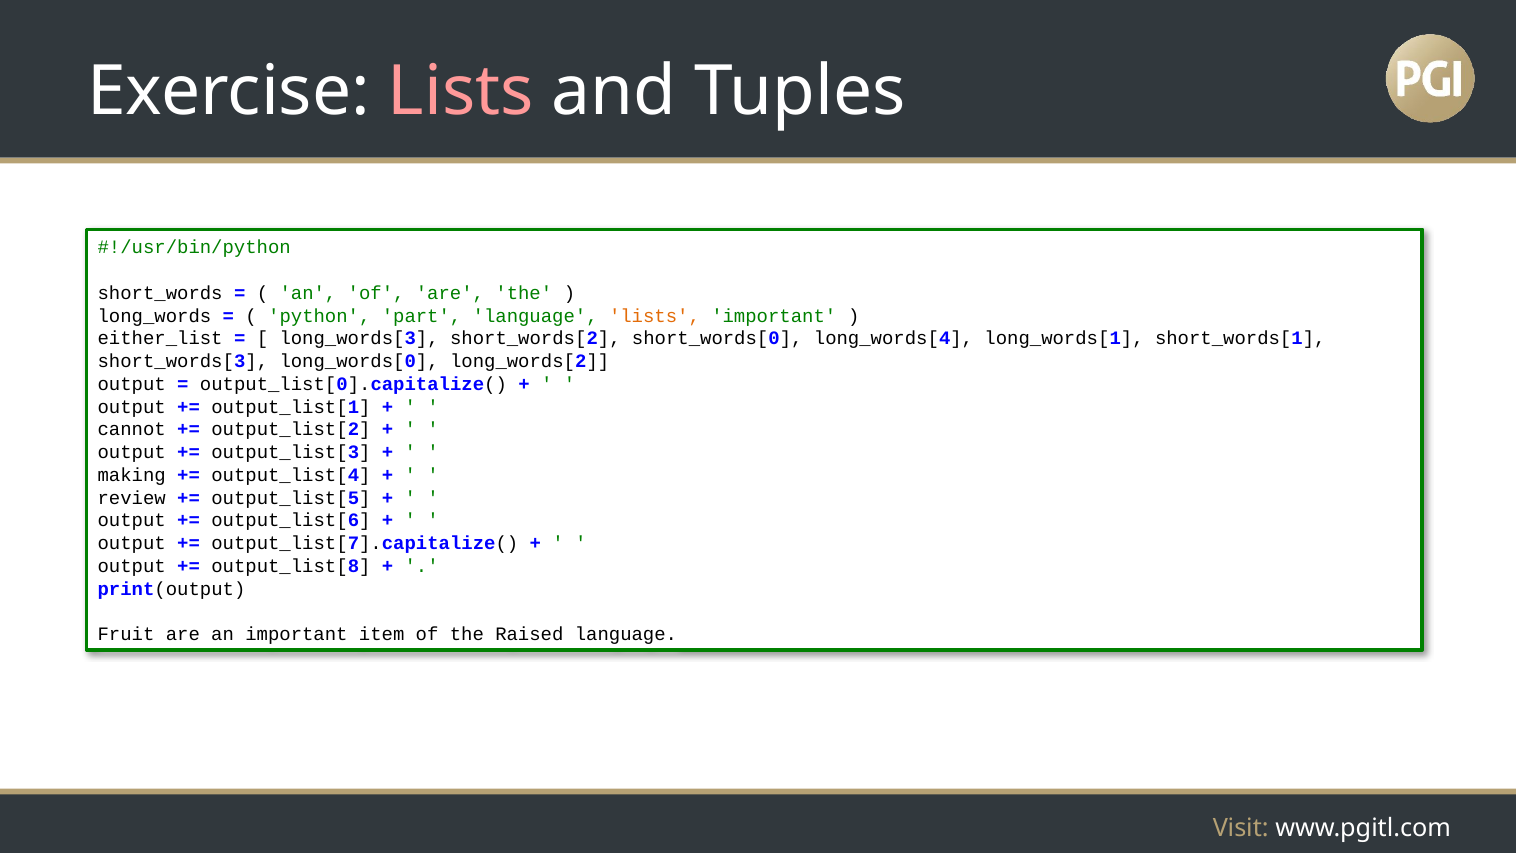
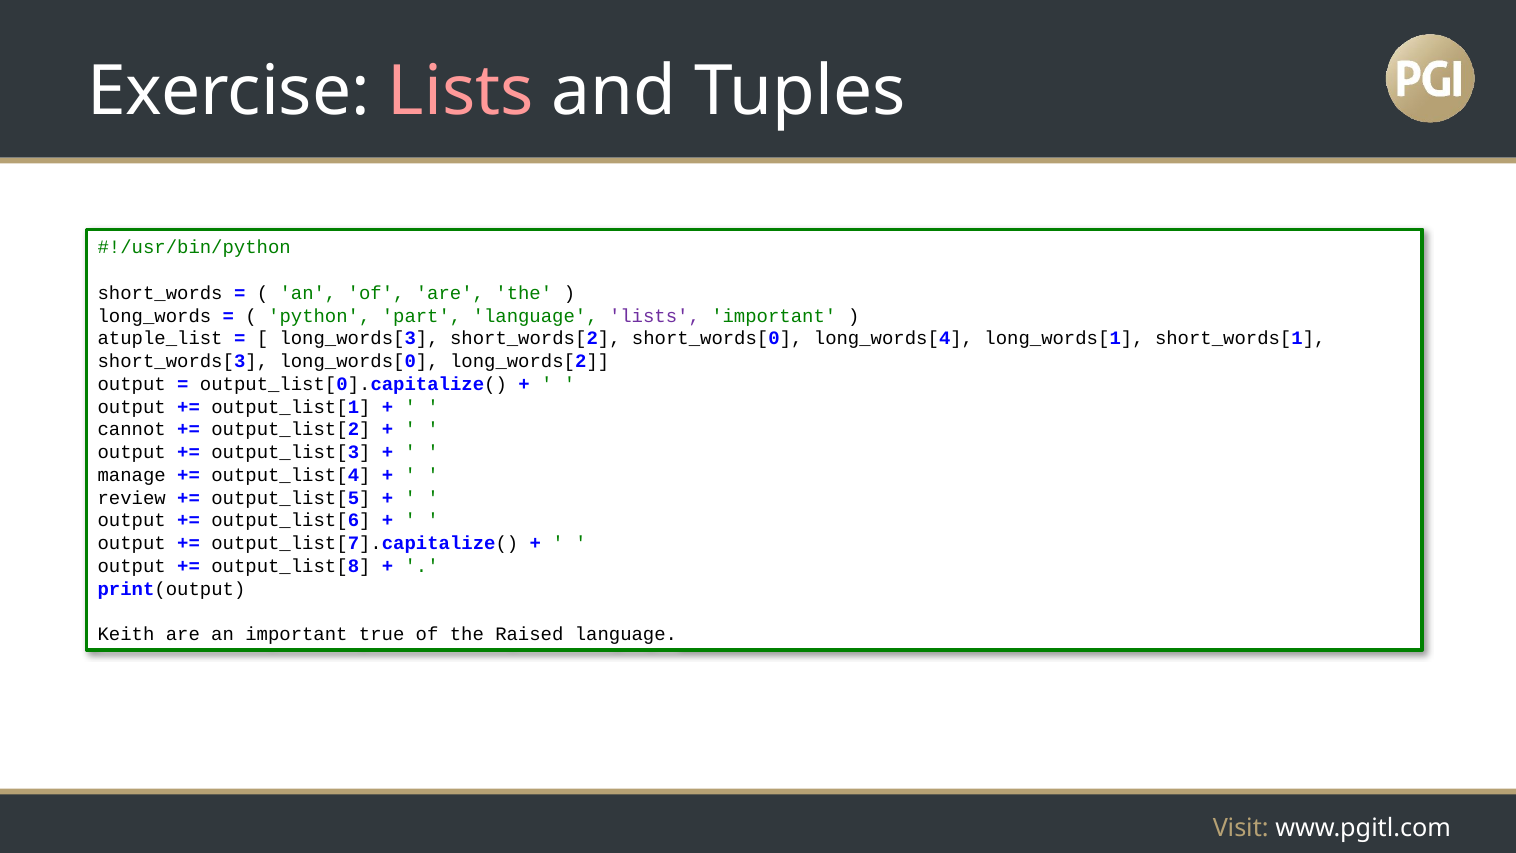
lists at (654, 316) colour: orange -> purple
either_list: either_list -> atuple_list
making: making -> manage
Fruit: Fruit -> Keith
item: item -> true
